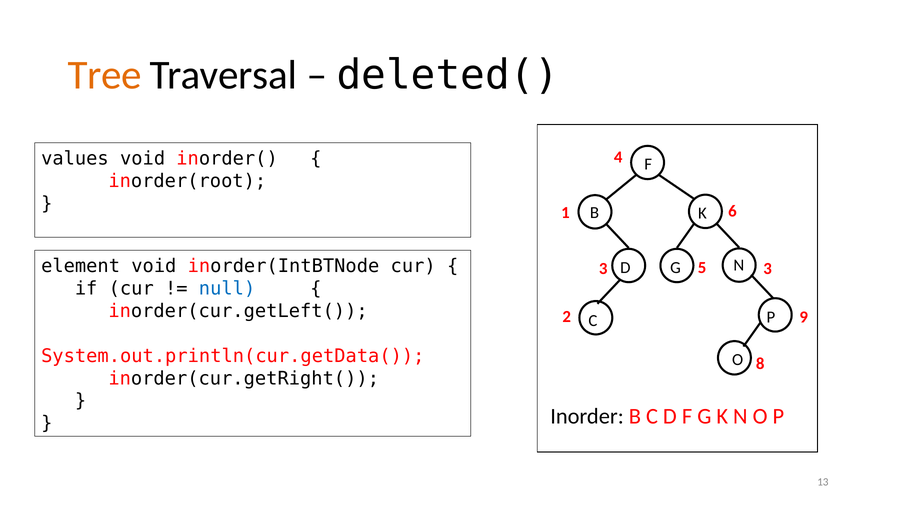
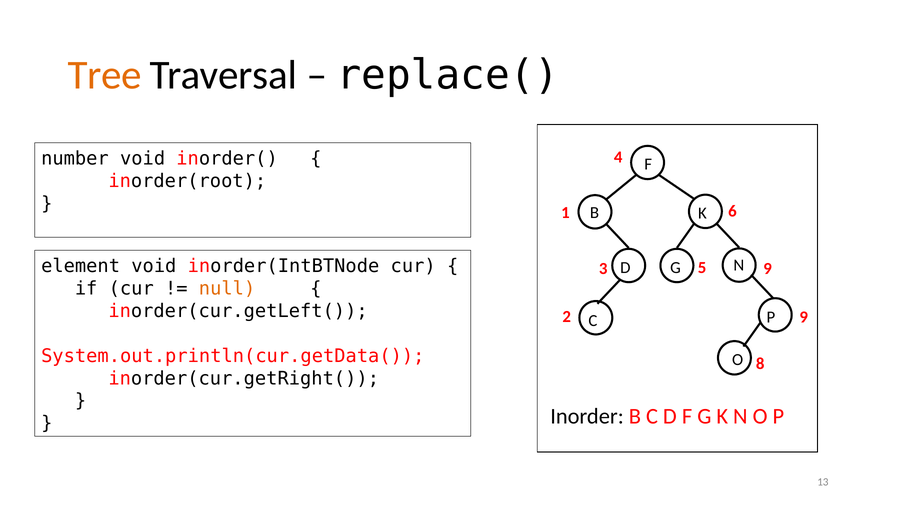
deleted(: deleted( -> replace(
values: values -> number
5 3: 3 -> 9
null colour: blue -> orange
